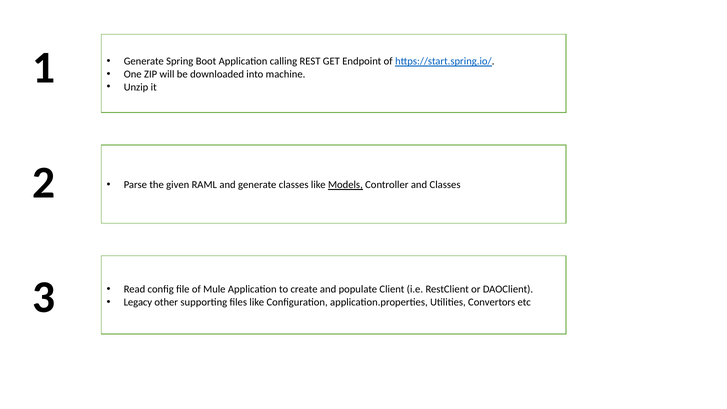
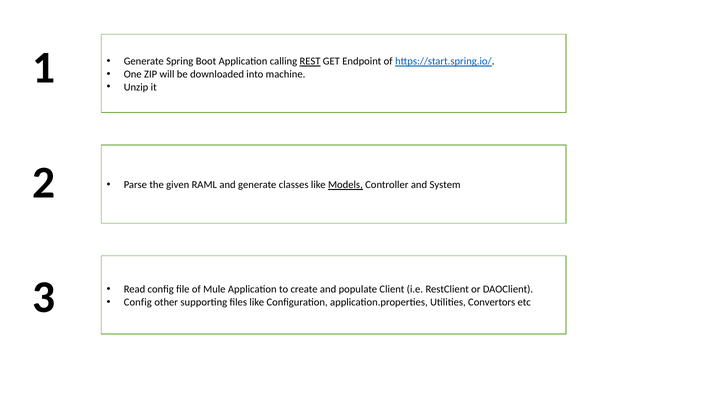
REST underline: none -> present
and Classes: Classes -> System
Legacy at (138, 302): Legacy -> Config
